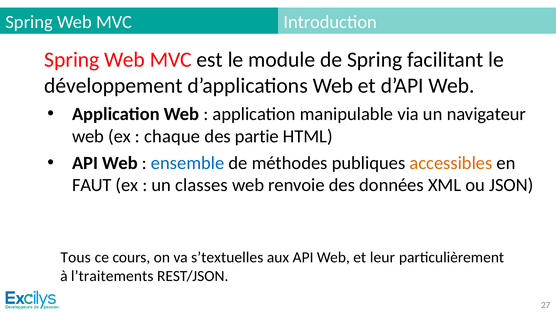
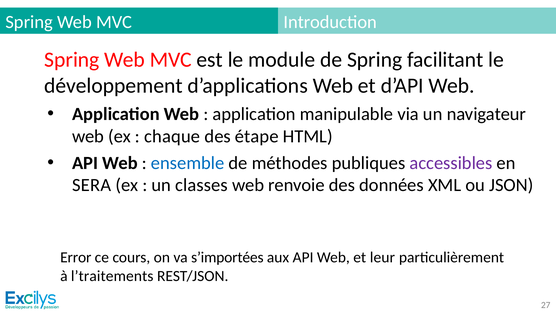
partie: partie -> étape
accessibles colour: orange -> purple
FAUT: FAUT -> SERA
Tous: Tous -> Error
s’textuelles: s’textuelles -> s’importées
